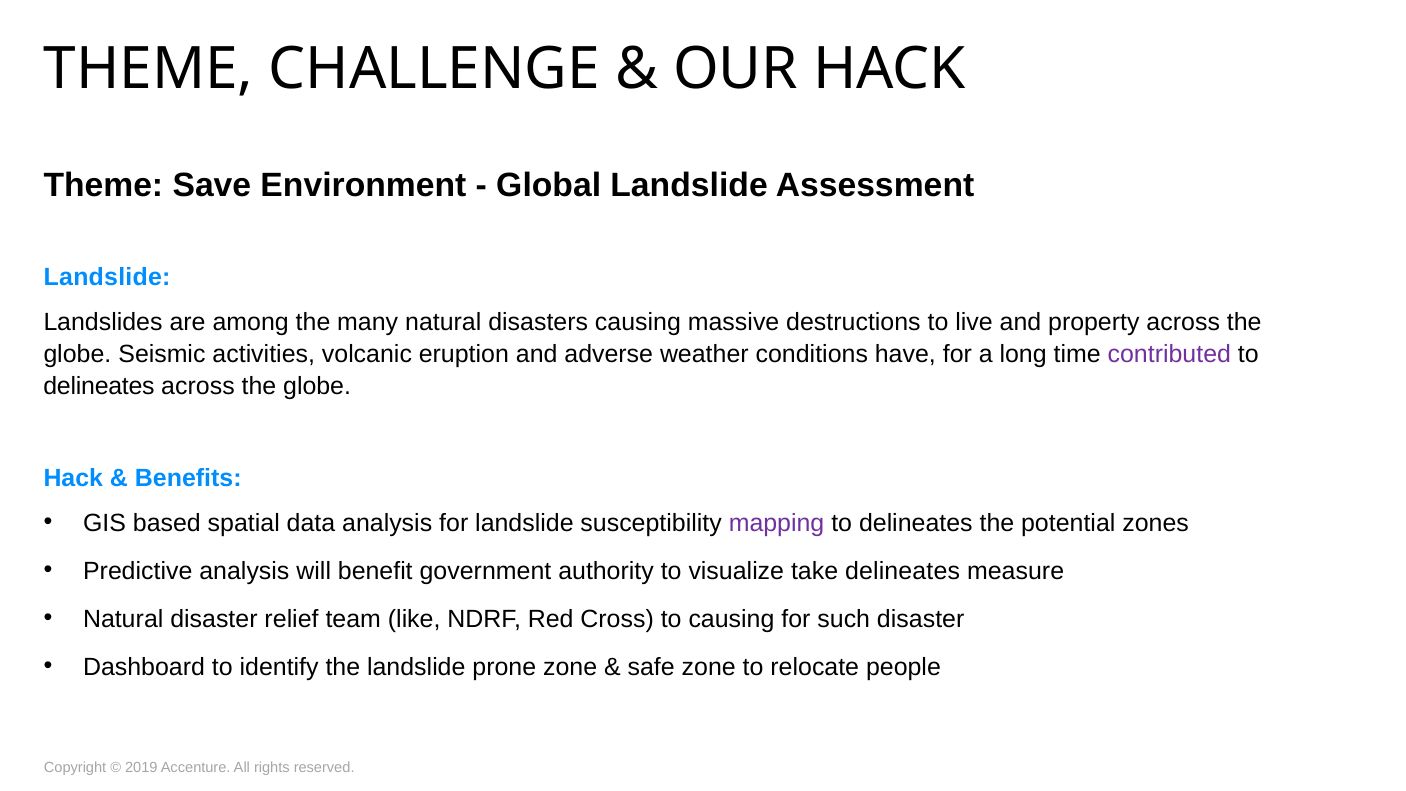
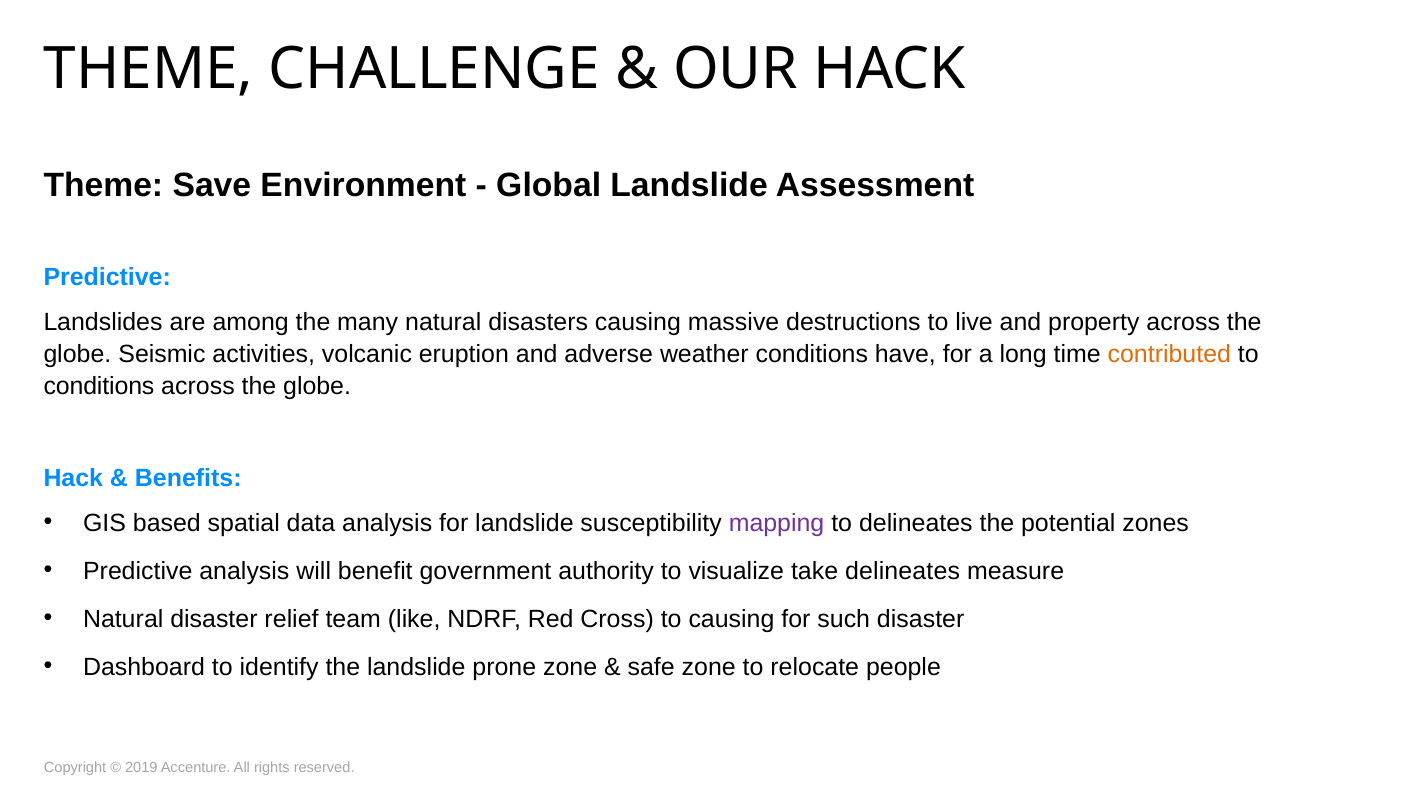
Landslide at (107, 277): Landslide -> Predictive
contributed colour: purple -> orange
delineates at (99, 386): delineates -> conditions
